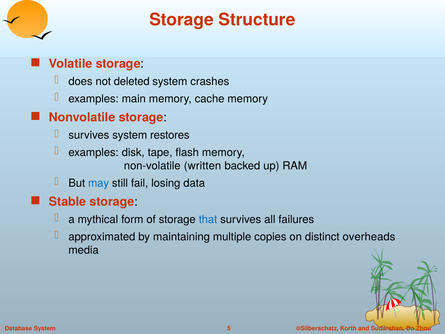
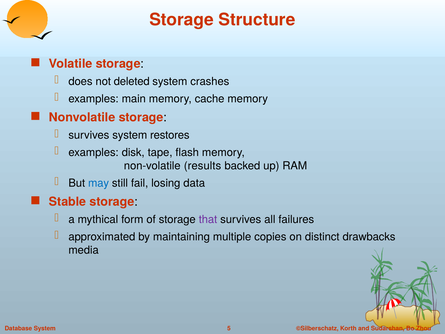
written: written -> results
that colour: blue -> purple
overheads: overheads -> drawbacks
